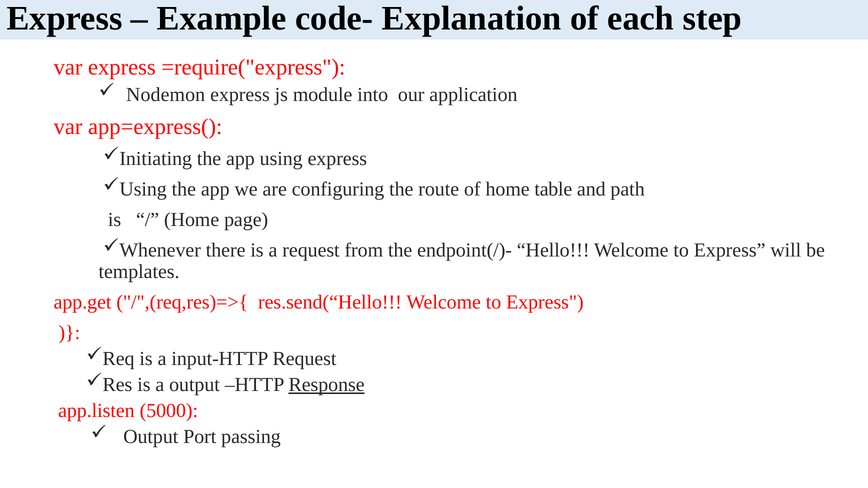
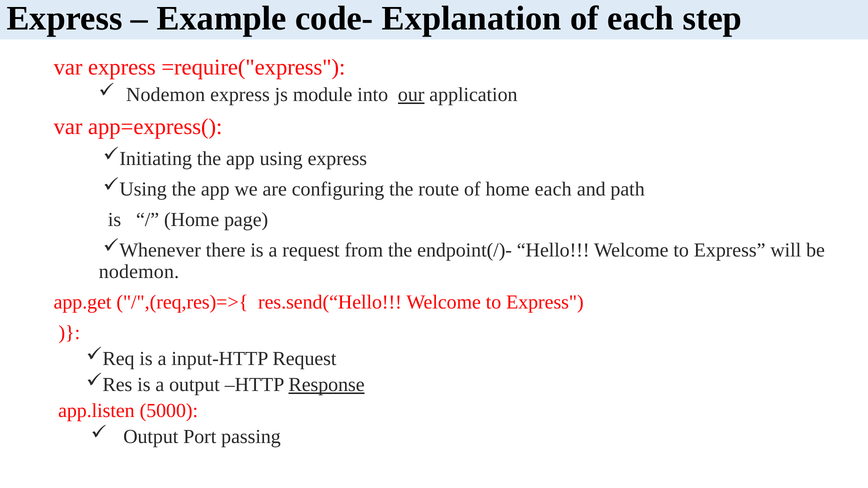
our underline: none -> present
home table: table -> each
templates at (139, 272): templates -> nodemon
